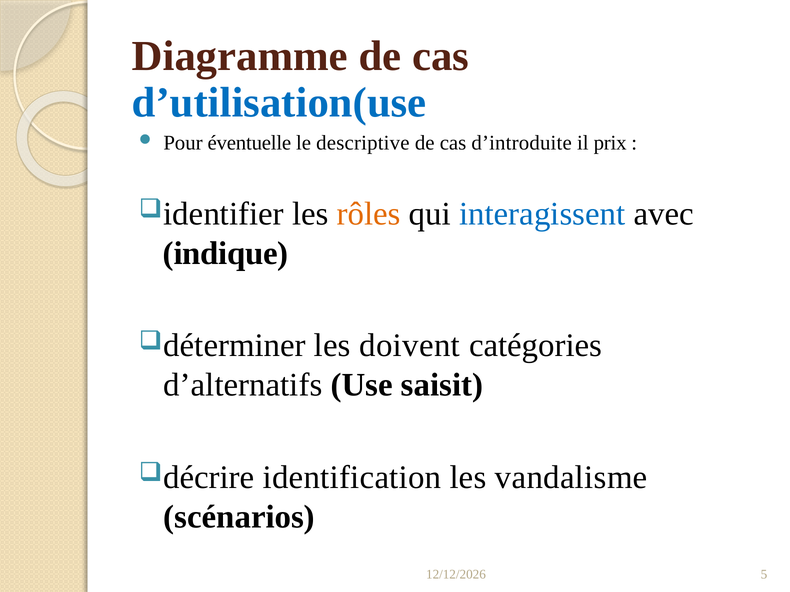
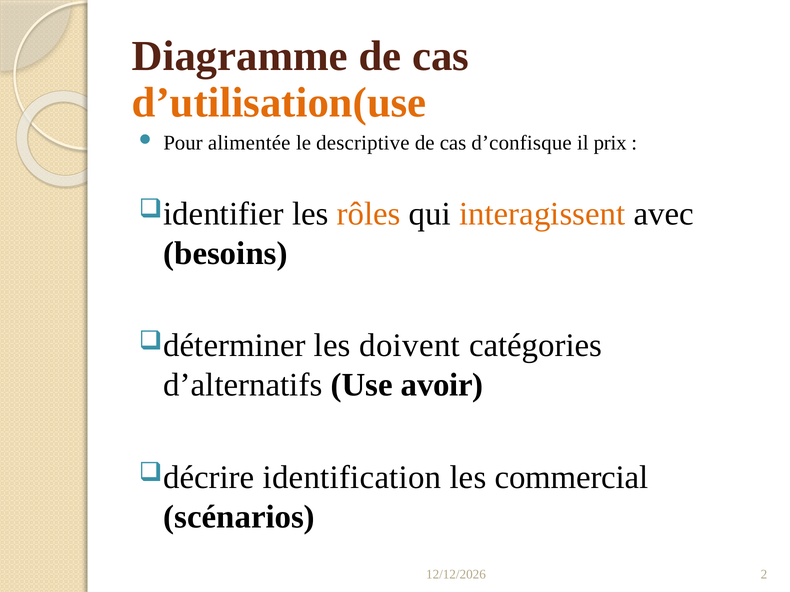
d’utilisation(use colour: blue -> orange
éventuelle: éventuelle -> alimentée
d’introduite: d’introduite -> d’confisque
interagissent colour: blue -> orange
indique: indique -> besoins
saisit: saisit -> avoir
vandalisme: vandalisme -> commercial
5: 5 -> 2
